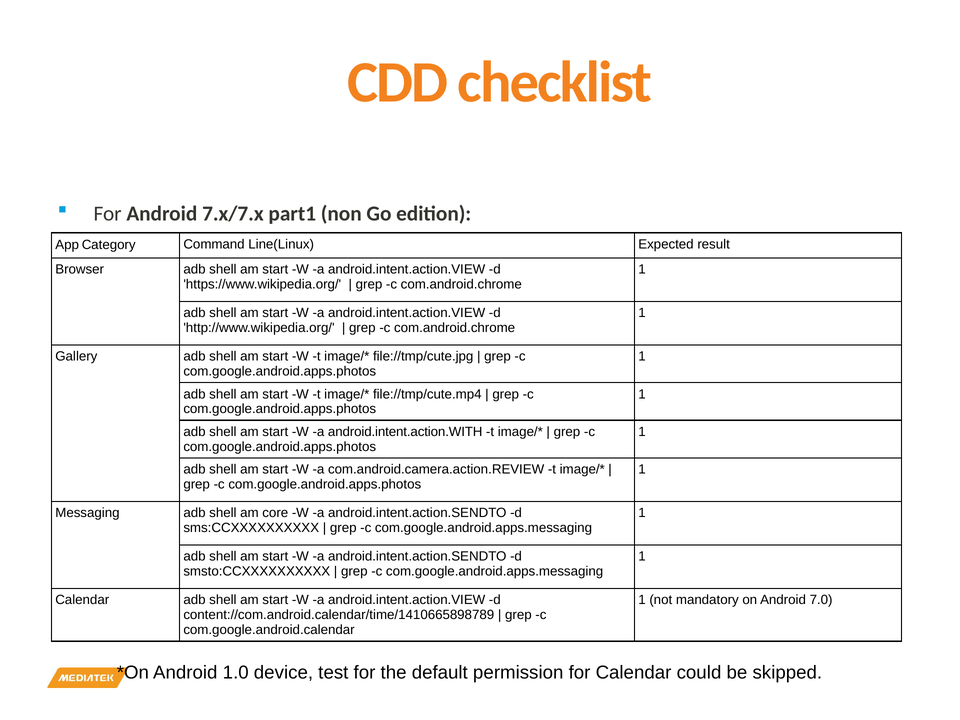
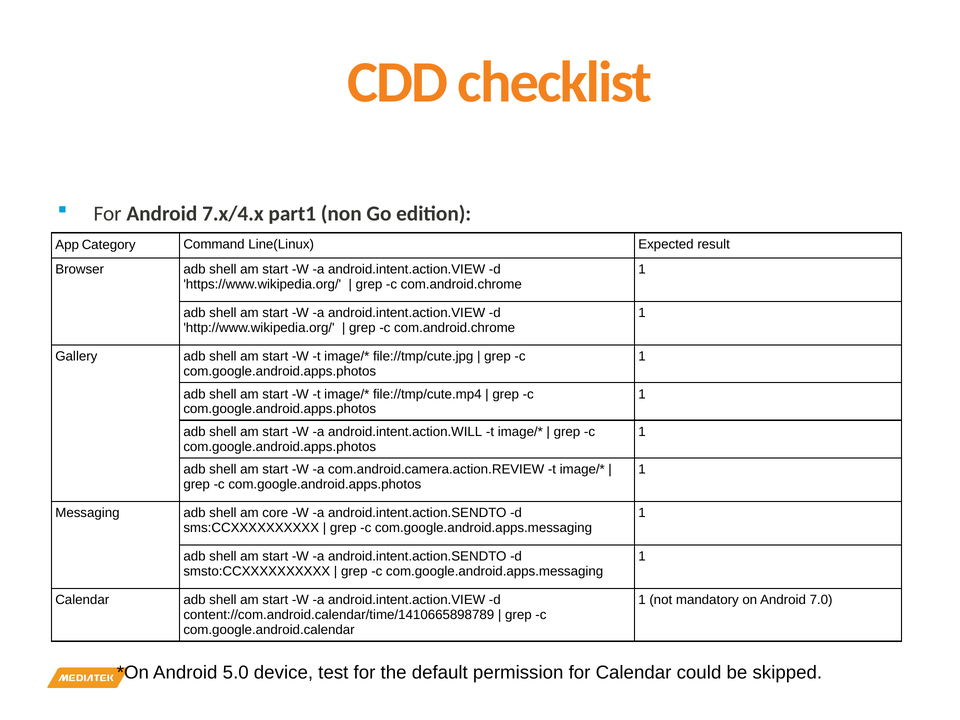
7.x/7.x: 7.x/7.x -> 7.x/4.x
android.intent.action.WITH: android.intent.action.WITH -> android.intent.action.WILL
1.0: 1.0 -> 5.0
